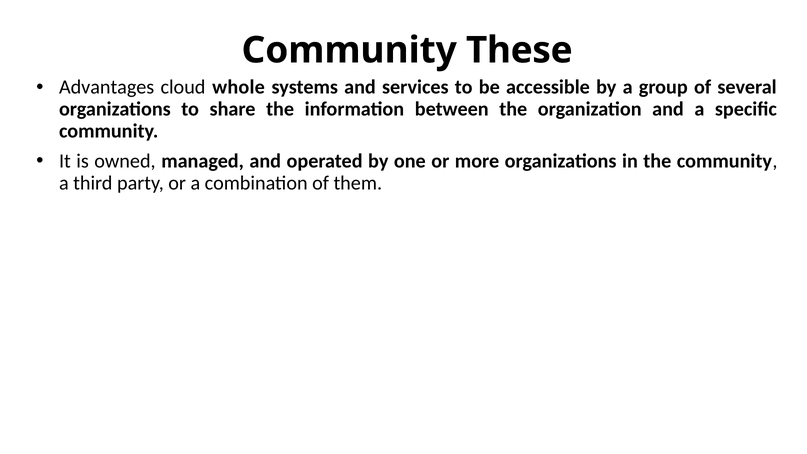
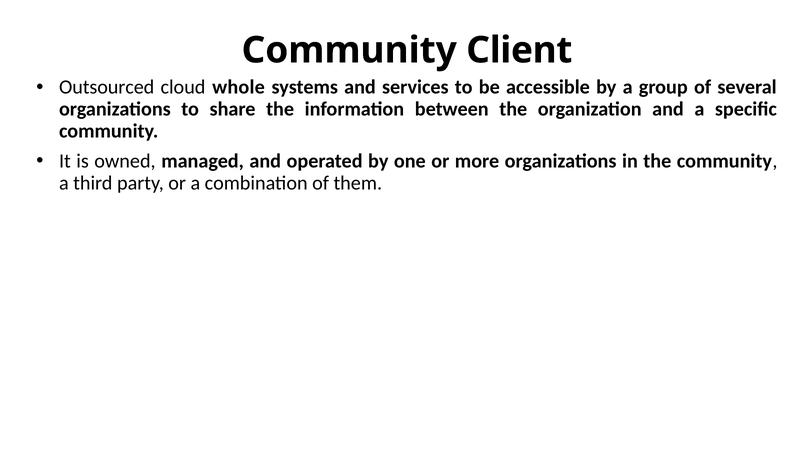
These: These -> Client
Advantages: Advantages -> Outsourced
